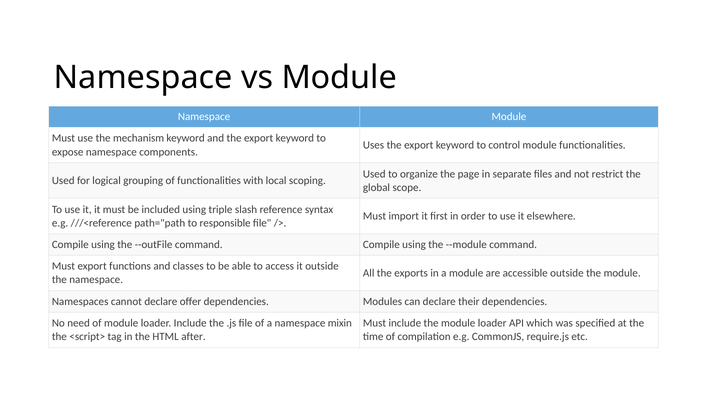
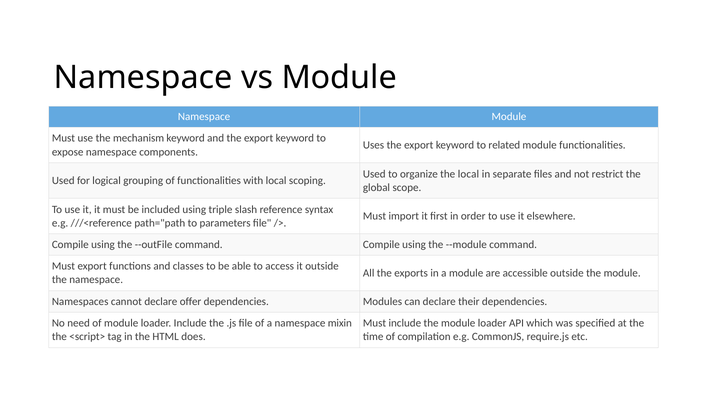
control: control -> related
the page: page -> local
responsible: responsible -> parameters
after: after -> does
